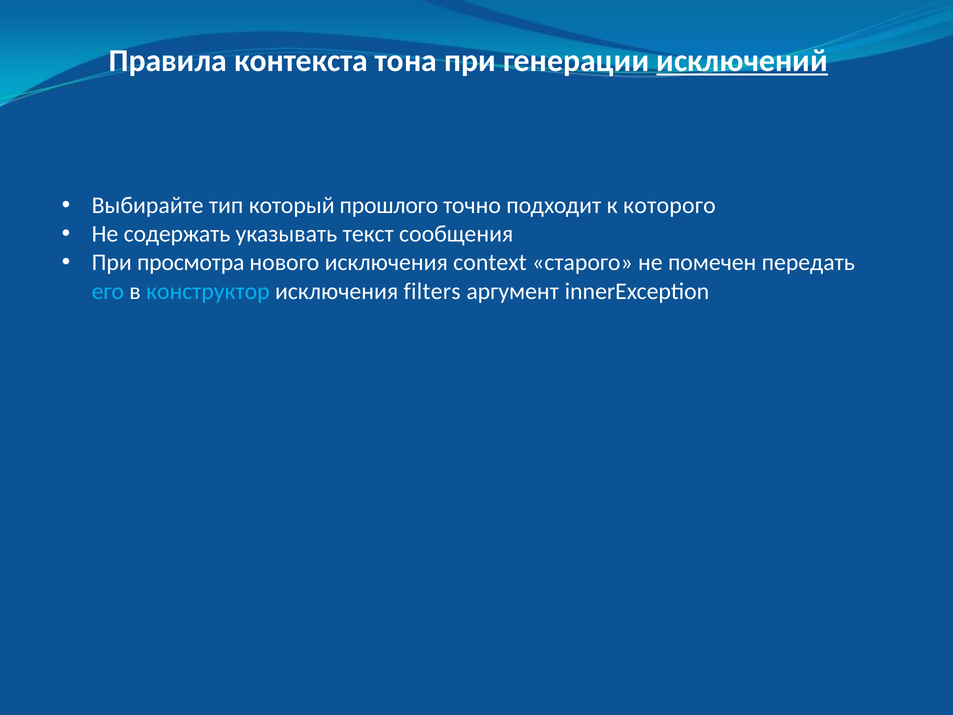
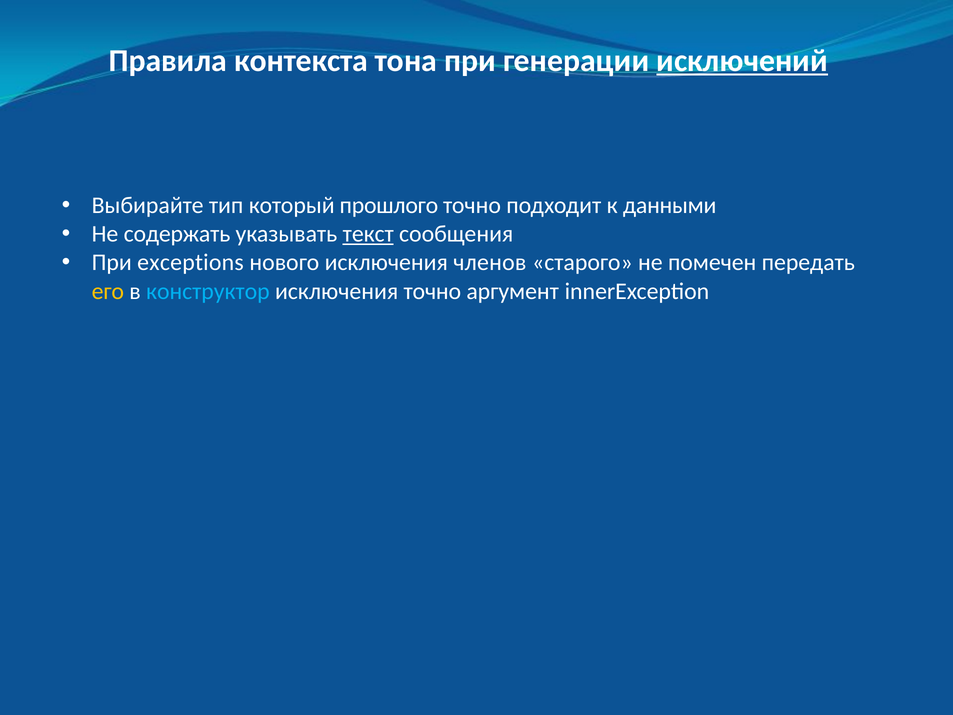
которого: которого -> данными
текст underline: none -> present
просмотра: просмотра -> exceptions
context: context -> членов
его colour: light blue -> yellow
исключения filters: filters -> точно
